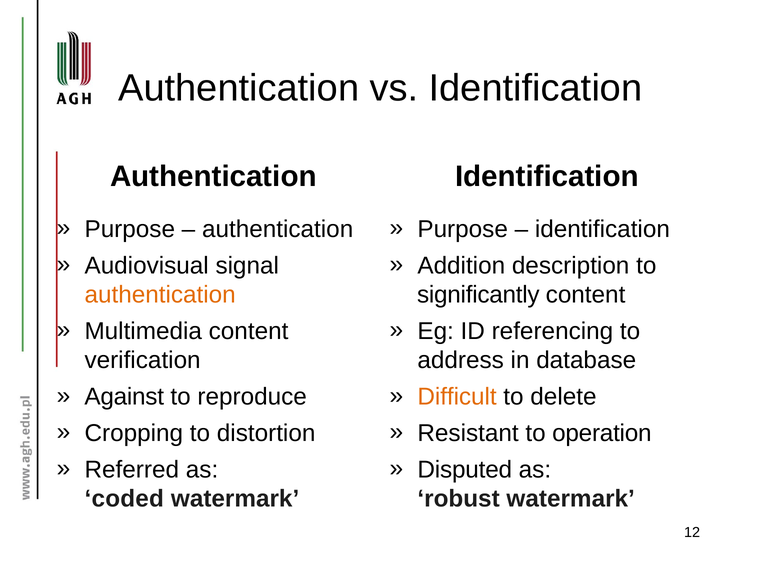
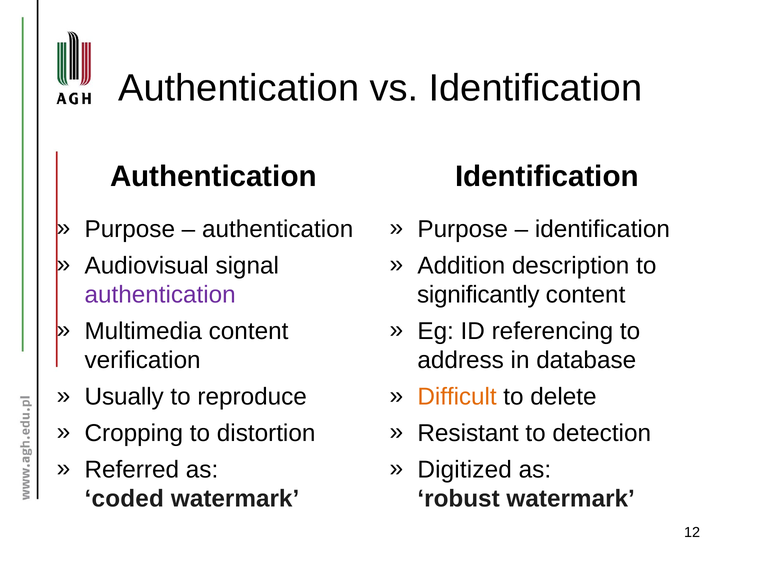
authentication at (160, 295) colour: orange -> purple
Against: Against -> Usually
operation: operation -> detection
Disputed: Disputed -> Digitized
